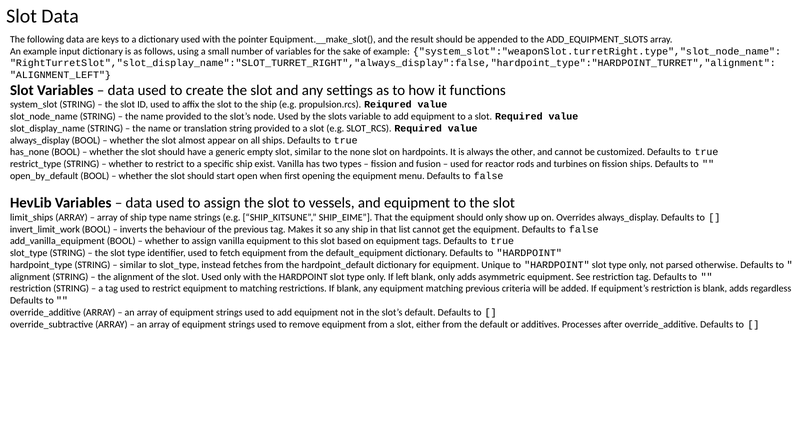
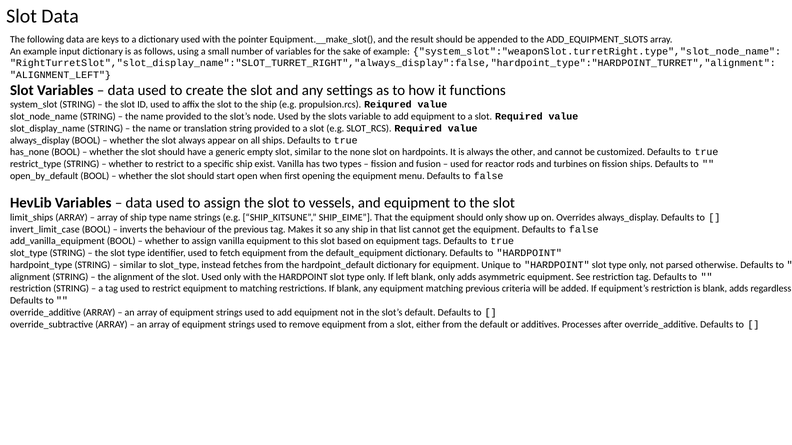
slot almost: almost -> always
invert_limit_work: invert_limit_work -> invert_limit_case
